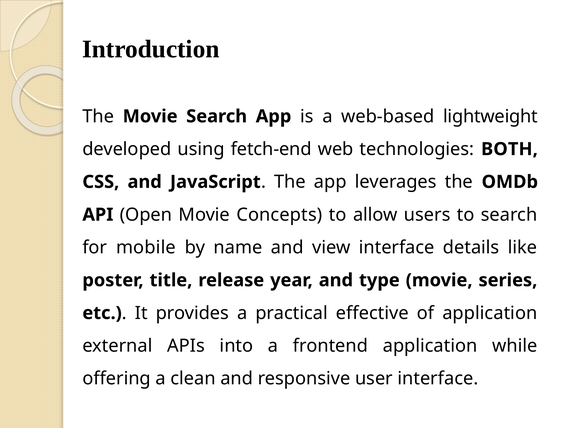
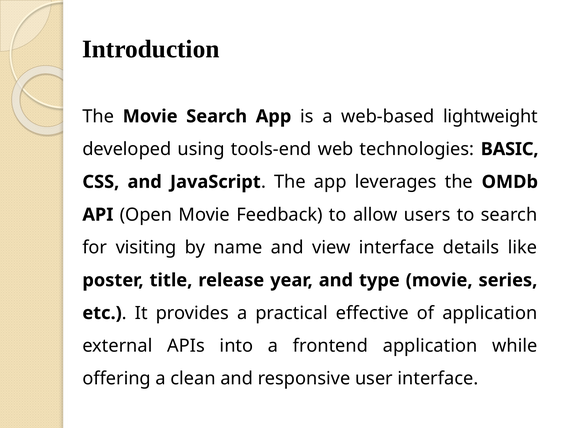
fetch-end: fetch-end -> tools-end
BOTH: BOTH -> BASIC
Concepts: Concepts -> Feedback
mobile: mobile -> visiting
